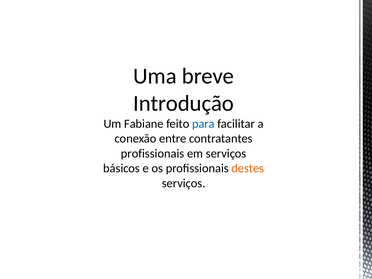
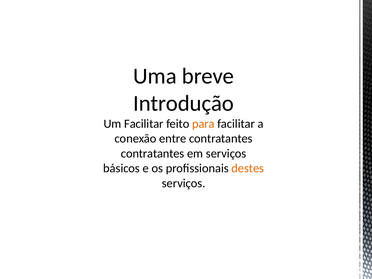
Um Fabiane: Fabiane -> Facilitar
para colour: blue -> orange
profissionais at (153, 153): profissionais -> contratantes
